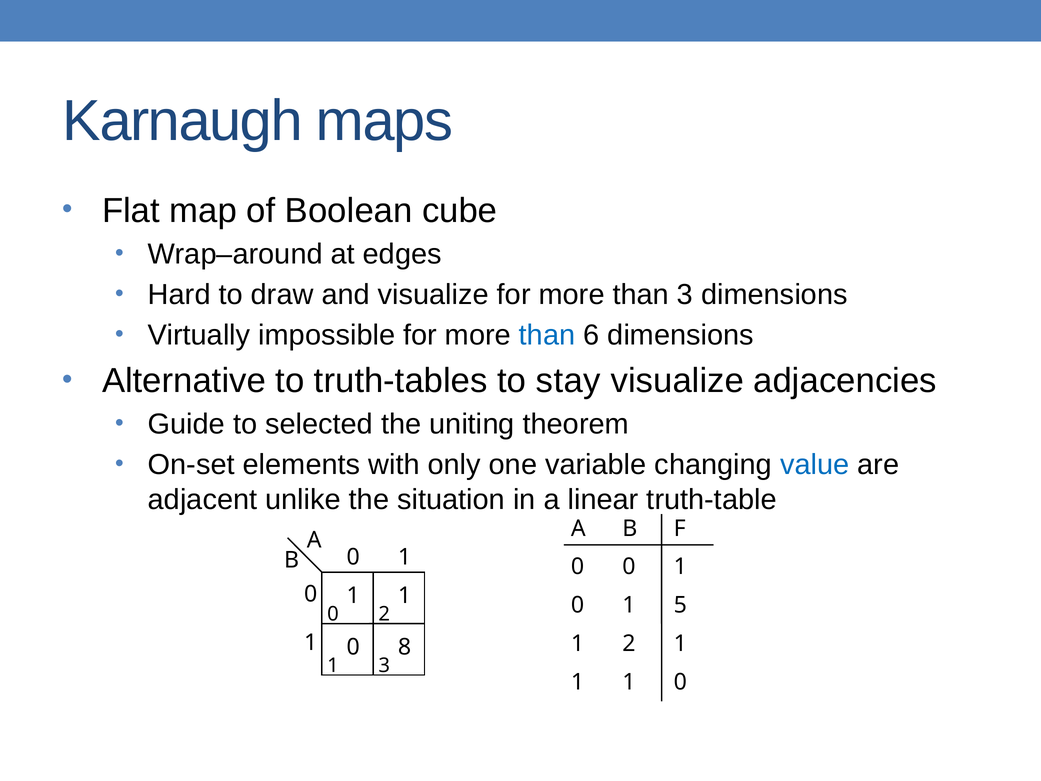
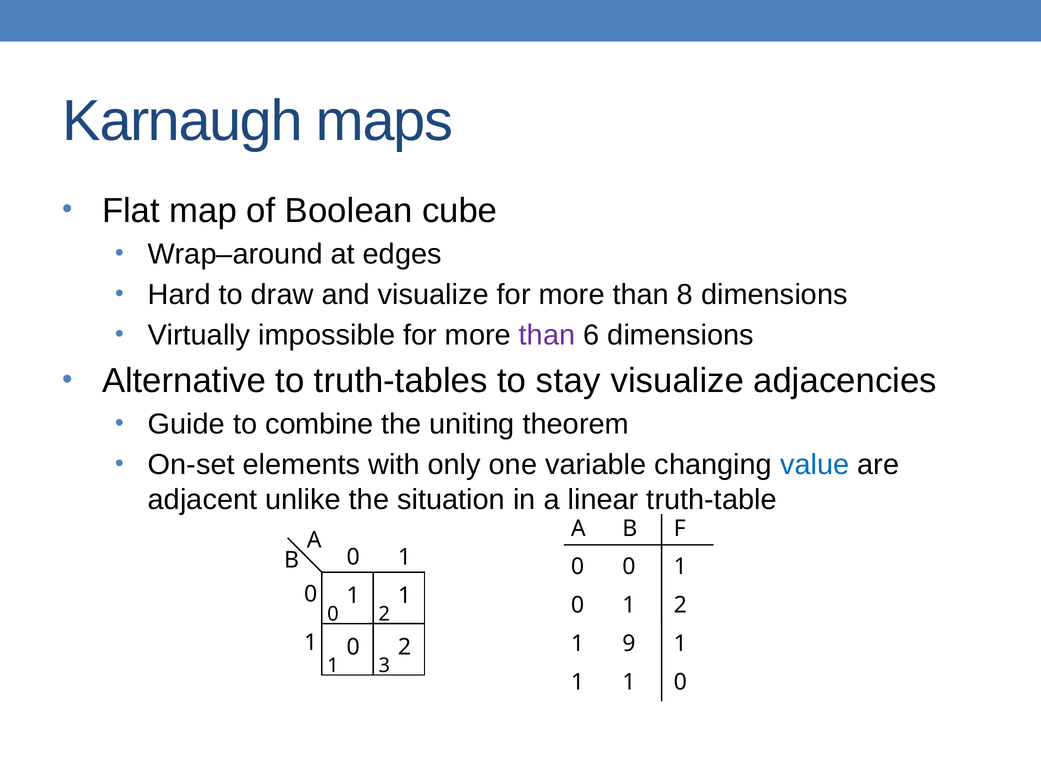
than 3: 3 -> 8
than at (547, 335) colour: blue -> purple
selected: selected -> combine
1 5: 5 -> 2
1 2: 2 -> 9
8 at (405, 647): 8 -> 2
